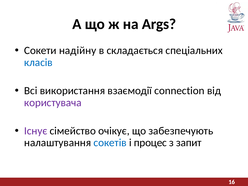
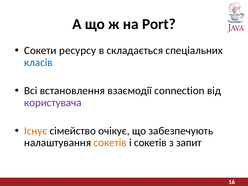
Args: Args -> Port
надійну: надійну -> ресурсу
використання: використання -> встановлення
Існує colour: purple -> orange
сокетів at (110, 143) colour: blue -> orange
і процес: процес -> сокетів
